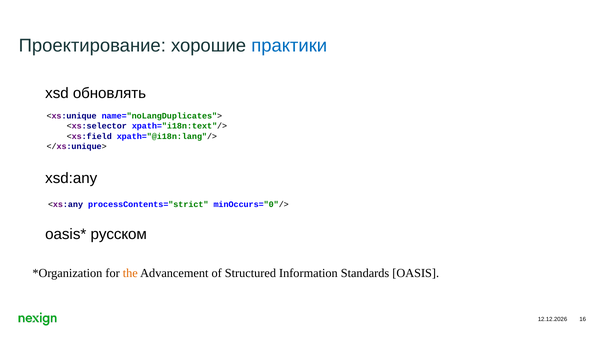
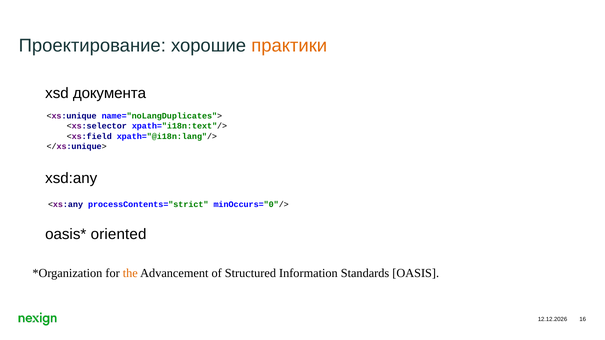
практики colour: blue -> orange
обновлять: обновлять -> документа
русском: русском -> oriented
